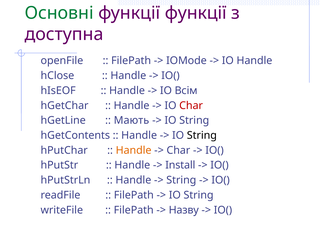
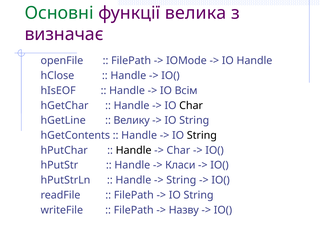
функції функції: функції -> велика
доступна: доступна -> визначає
Char at (191, 105) colour: red -> black
Мають: Мають -> Велику
Handle at (134, 150) colour: orange -> black
Install: Install -> Класи
